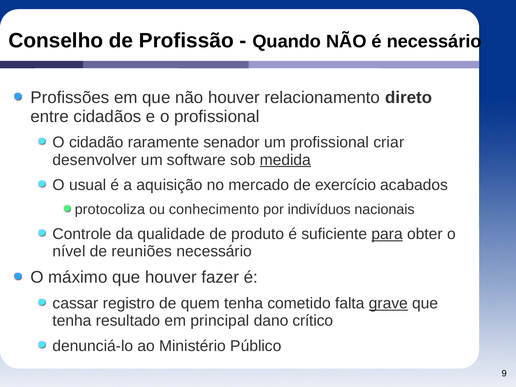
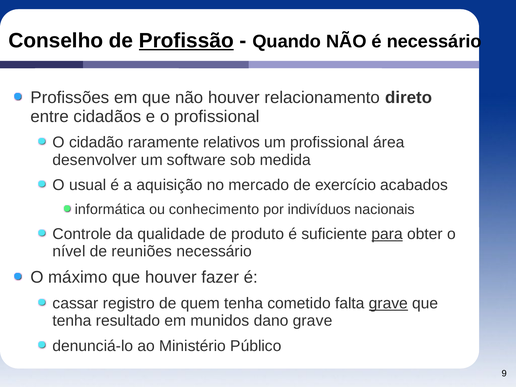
Profissão underline: none -> present
senador: senador -> relativos
criar: criar -> área
medida underline: present -> none
protocoliza: protocoliza -> informática
principal: principal -> munidos
dano crítico: crítico -> grave
